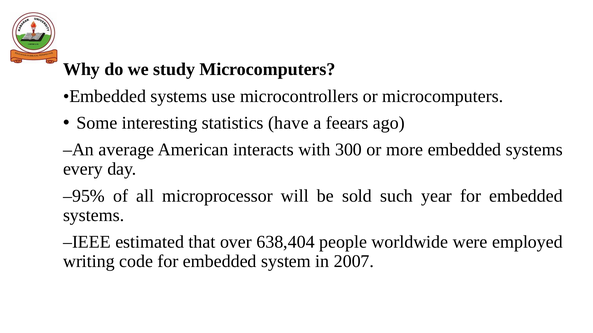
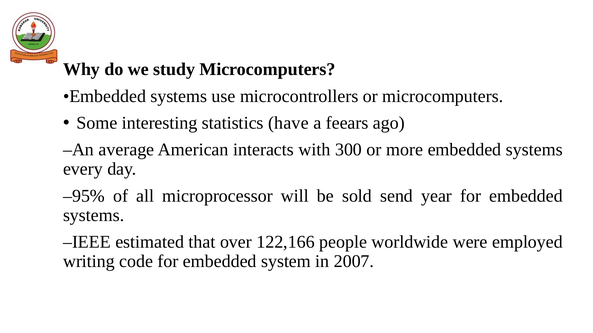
such: such -> send
638,404: 638,404 -> 122,166
